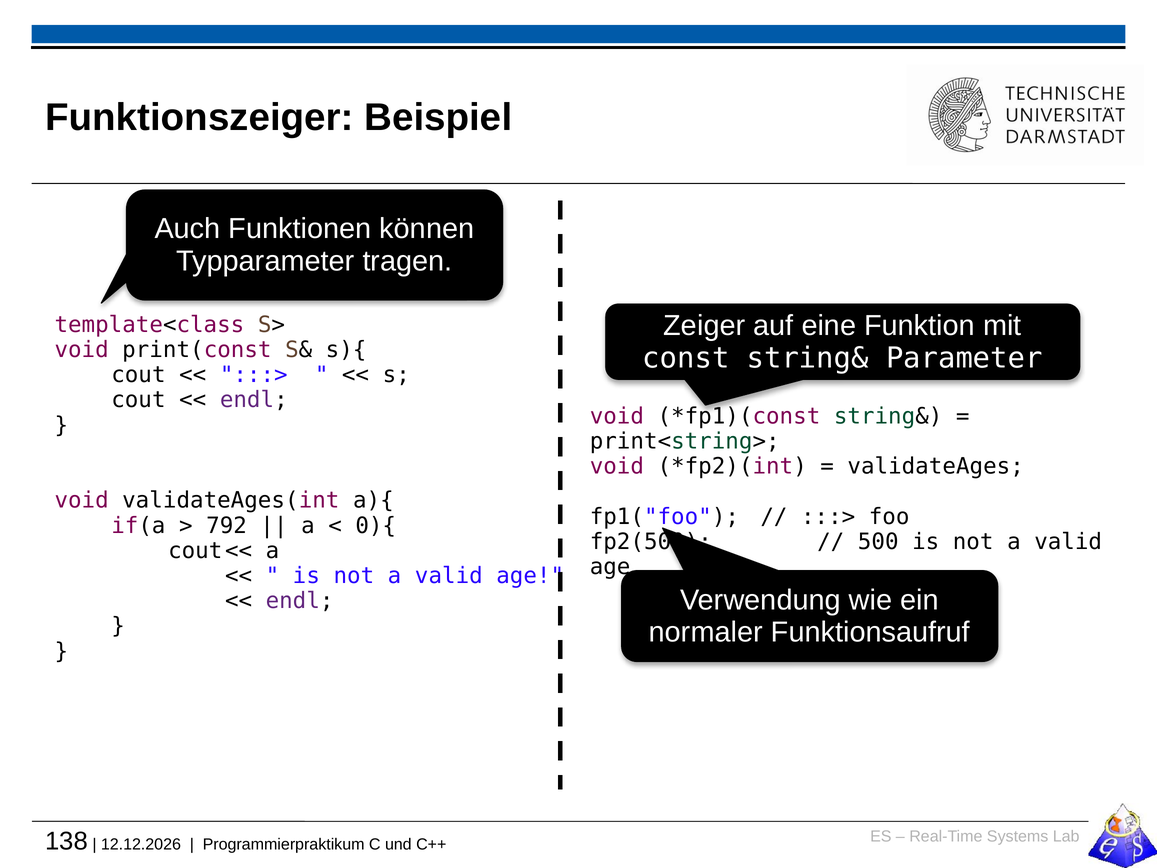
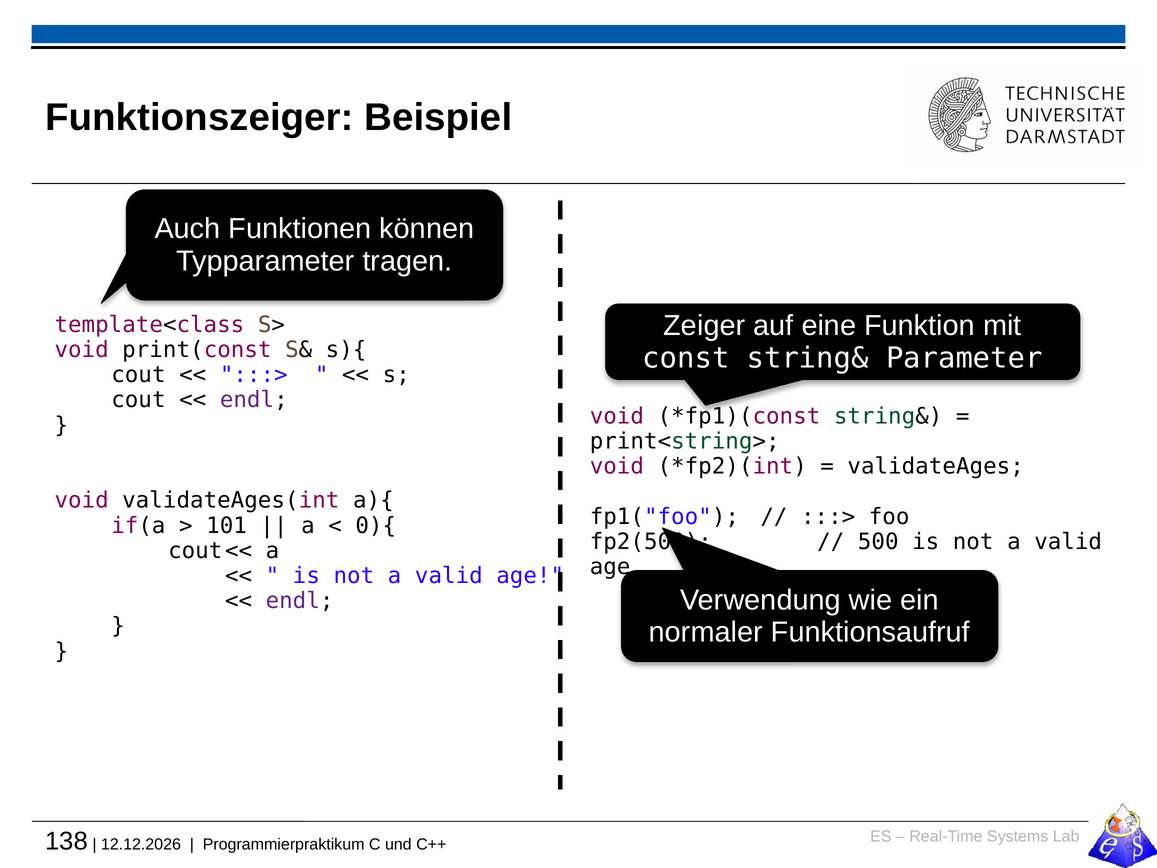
792: 792 -> 101
